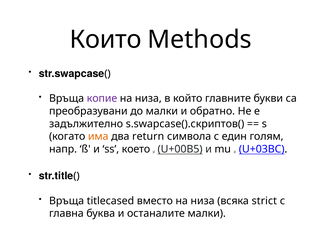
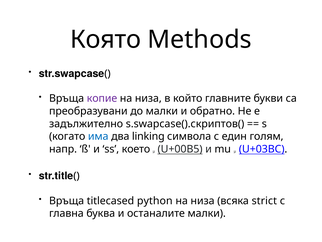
Които: Които -> Която
има colour: orange -> blue
return: return -> linking
вместо: вместо -> python
